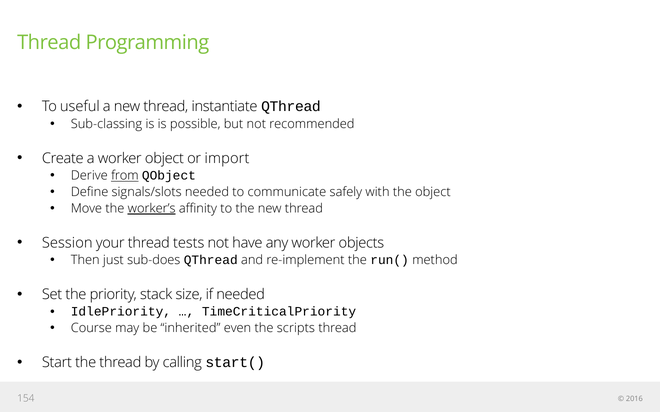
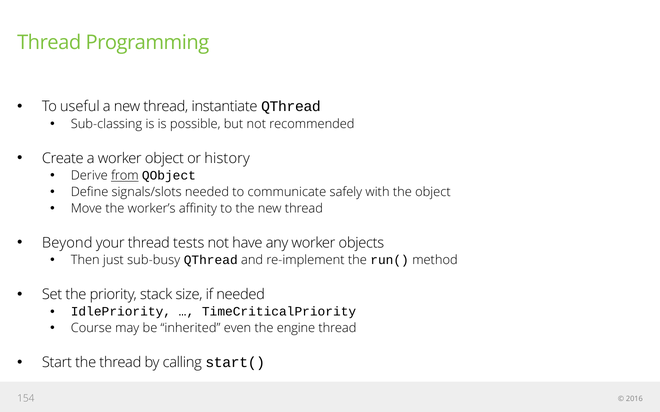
import: import -> history
worker’s underline: present -> none
Session: Session -> Beyond
sub-does: sub-does -> sub-busy
scripts: scripts -> engine
